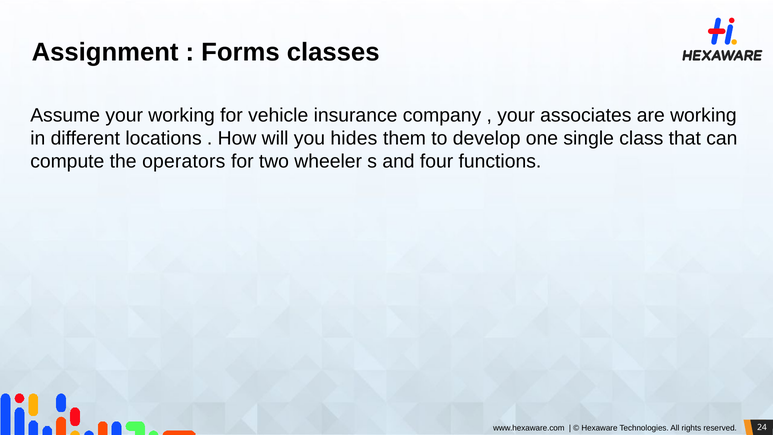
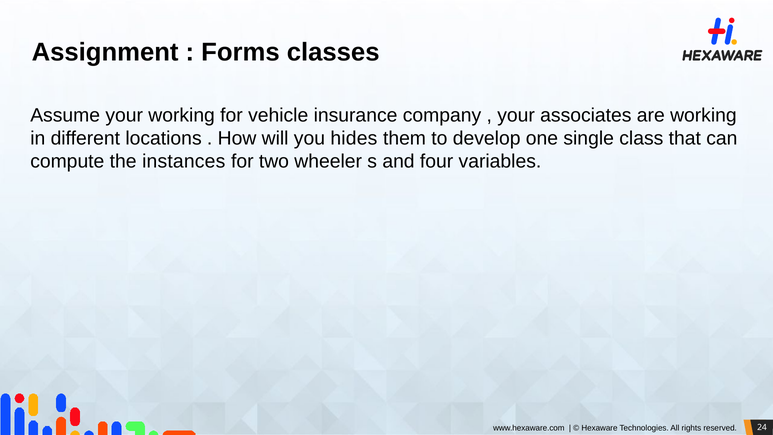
operators: operators -> instances
functions: functions -> variables
